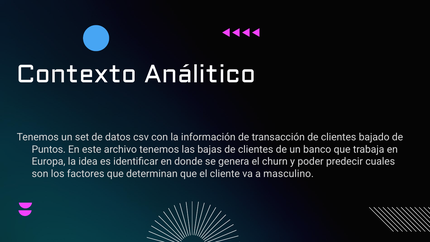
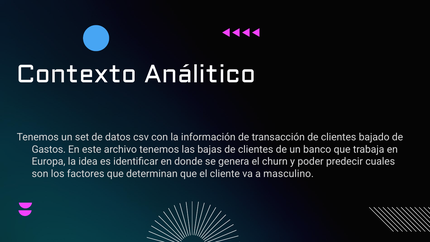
Puntos: Puntos -> Gastos
